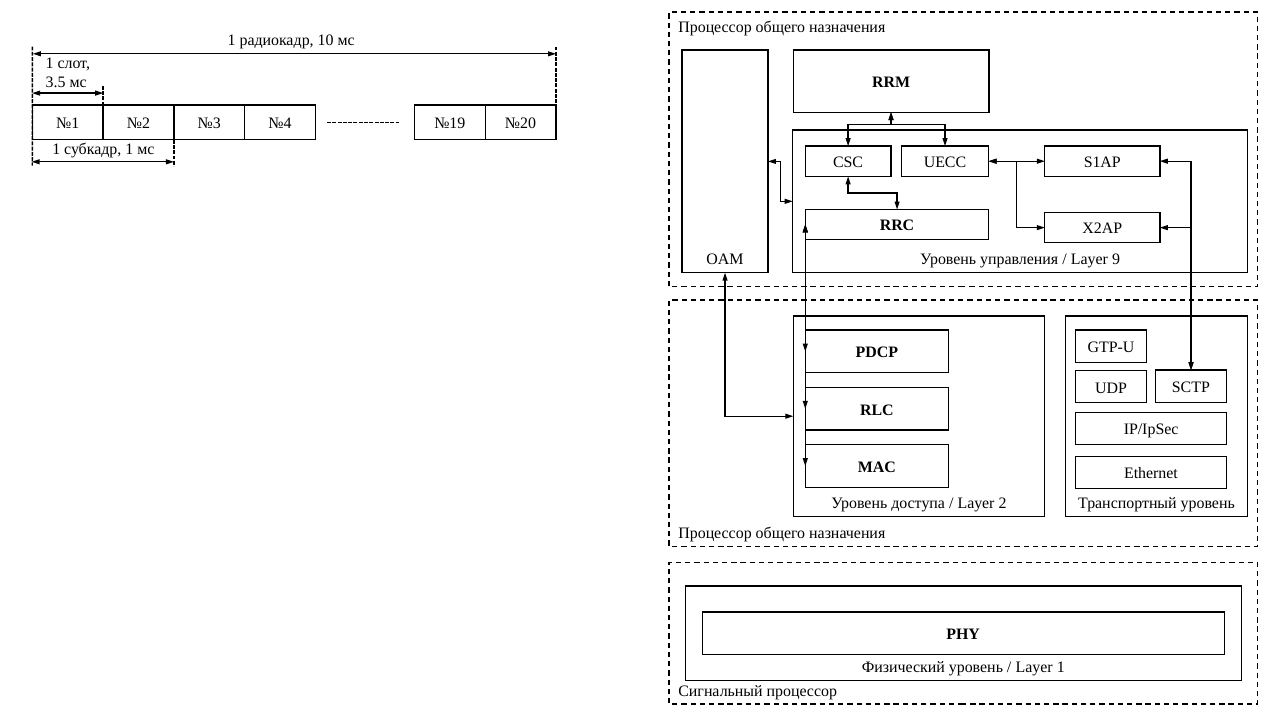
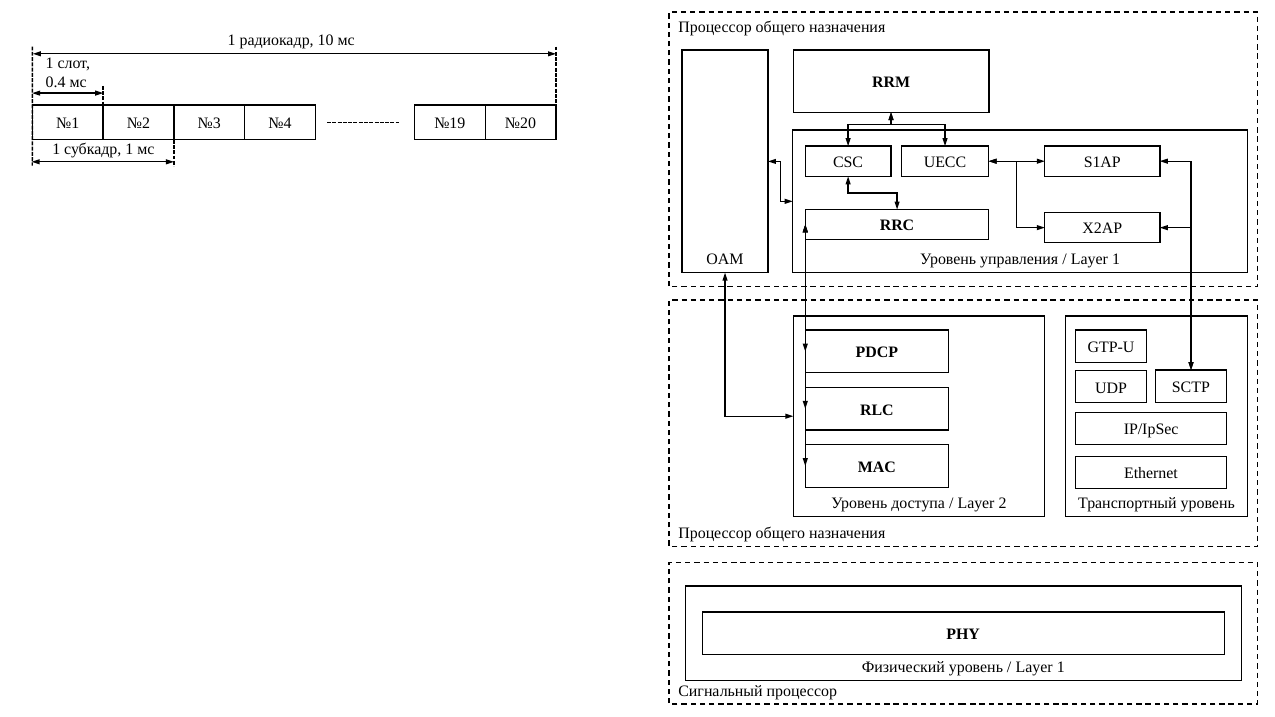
3.5: 3.5 -> 0.4
9 at (1116, 260): 9 -> 1
